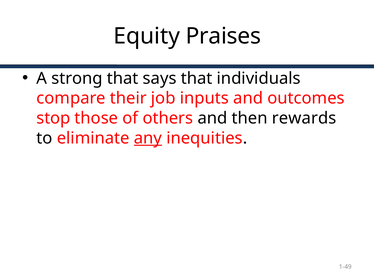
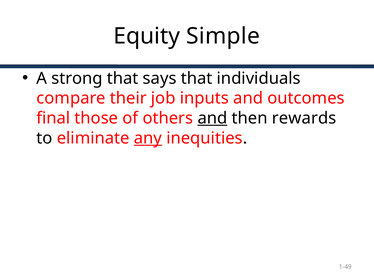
Praises: Praises -> Simple
stop: stop -> final
and at (212, 118) underline: none -> present
